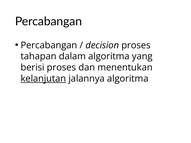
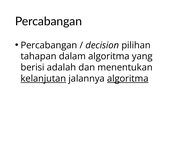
decision proses: proses -> pilihan
berisi proses: proses -> adalah
algoritma at (128, 79) underline: none -> present
